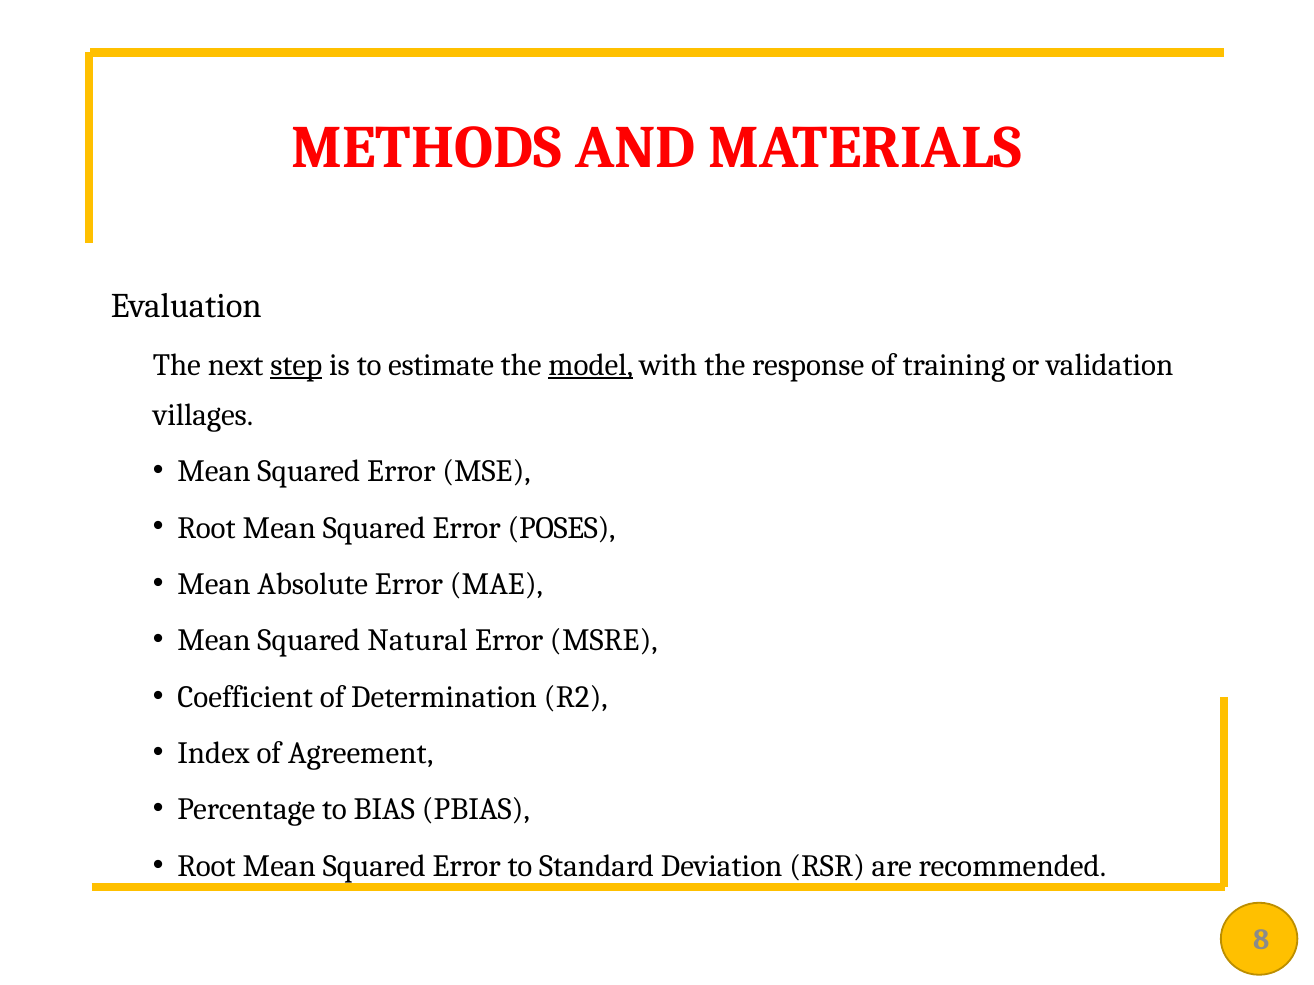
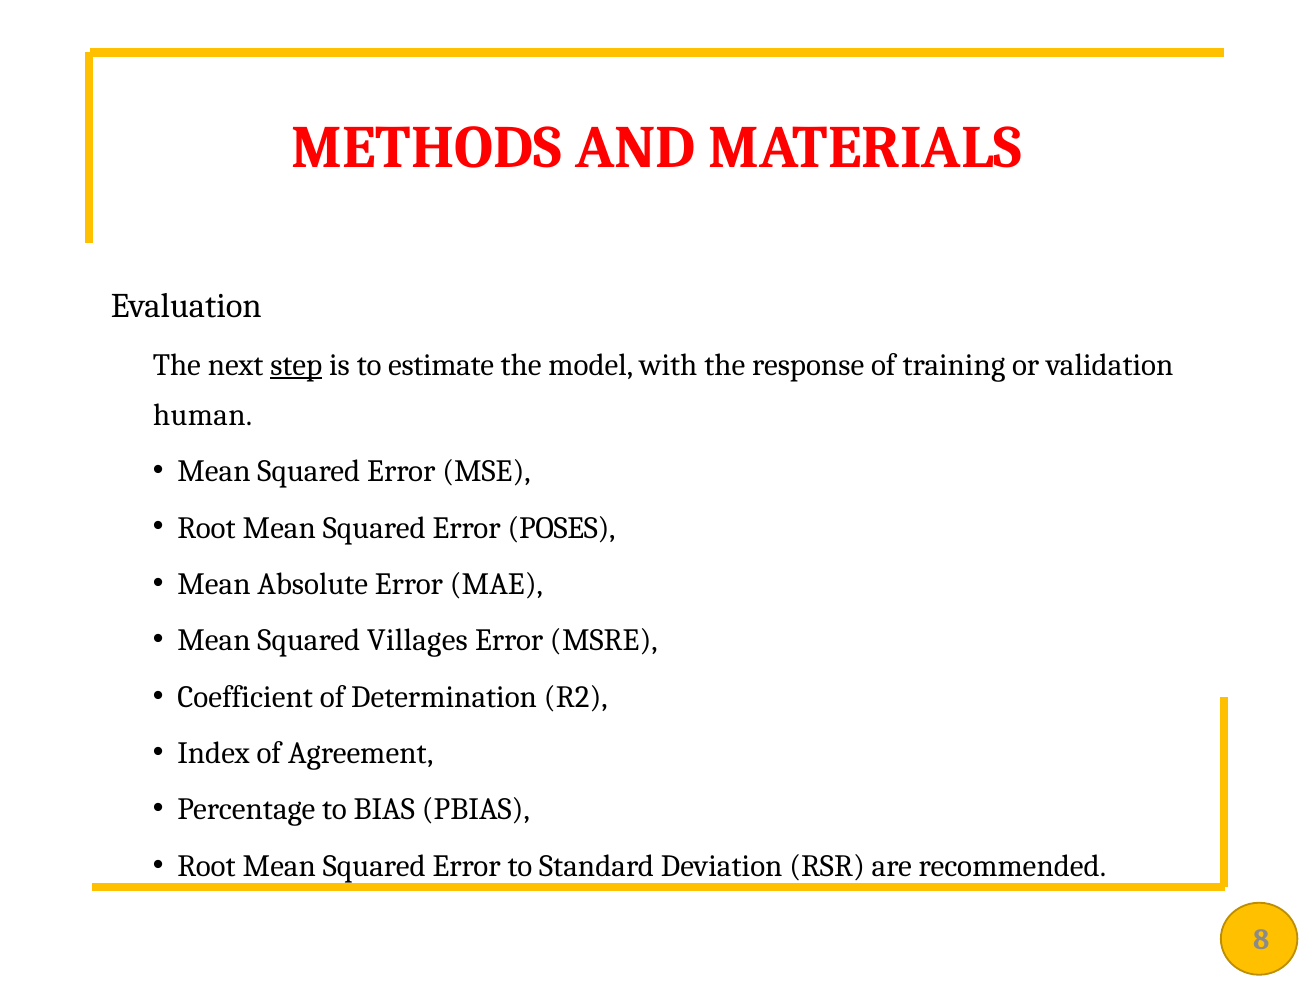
model underline: present -> none
villages: villages -> human
Natural: Natural -> Villages
